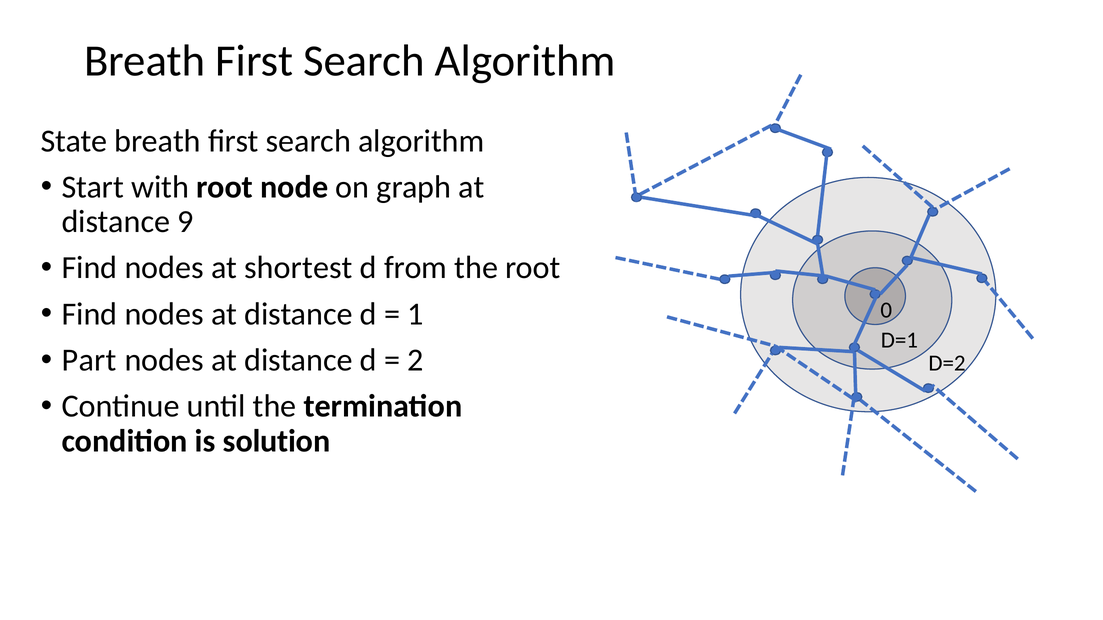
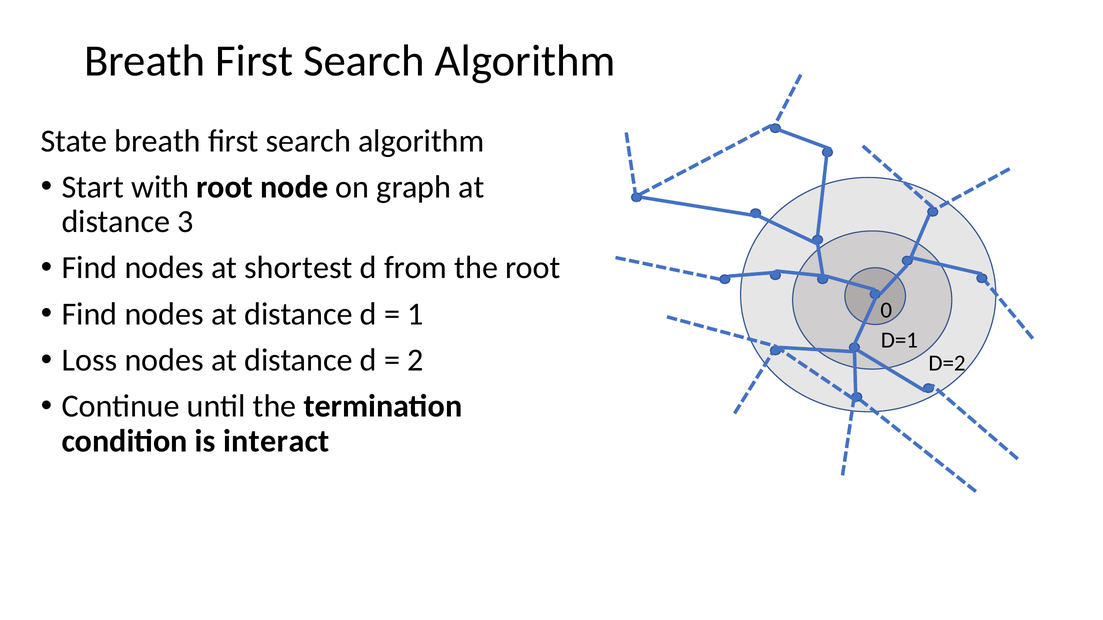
9: 9 -> 3
Part: Part -> Loss
solution: solution -> interact
